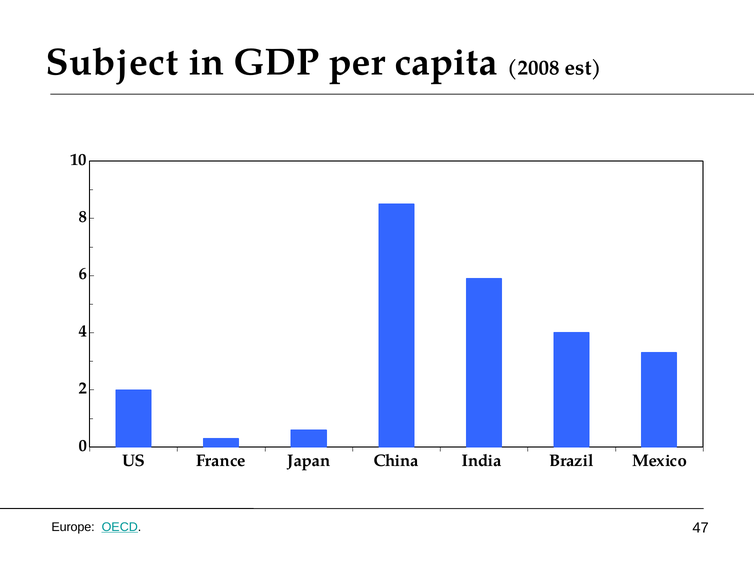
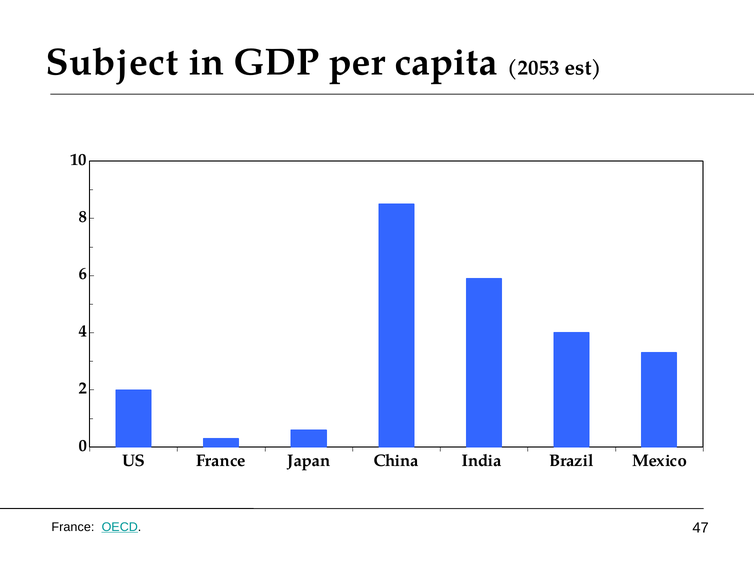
2008: 2008 -> 2053
Europe at (73, 527): Europe -> France
